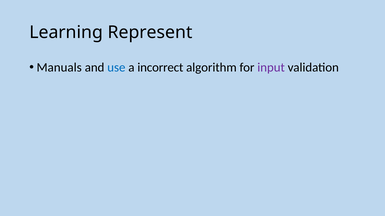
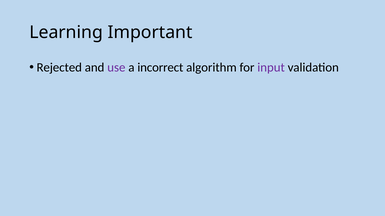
Represent: Represent -> Important
Manuals: Manuals -> Rejected
use colour: blue -> purple
